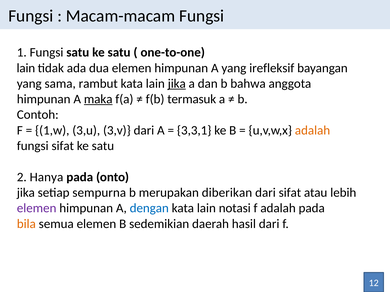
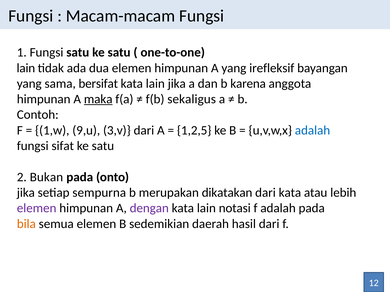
rambut: rambut -> bersifat
jika at (177, 84) underline: present -> none
bahwa: bahwa -> karena
termasuk: termasuk -> sekaligus
3,u: 3,u -> 9,u
3,3,1: 3,3,1 -> 1,2,5
adalah at (313, 131) colour: orange -> blue
Hanya: Hanya -> Bukan
diberikan: diberikan -> dikatakan
dari sifat: sifat -> kata
dengan colour: blue -> purple
